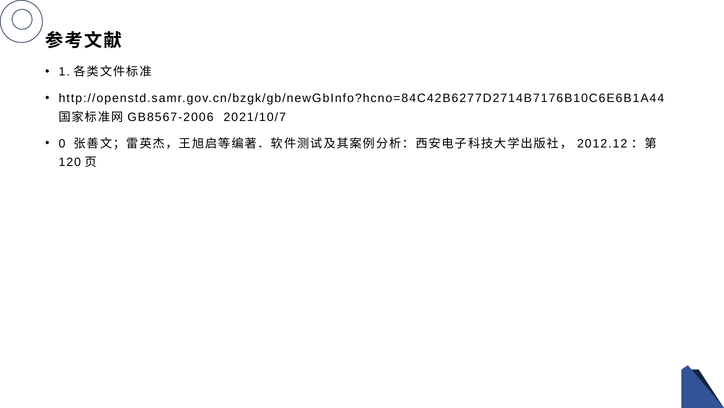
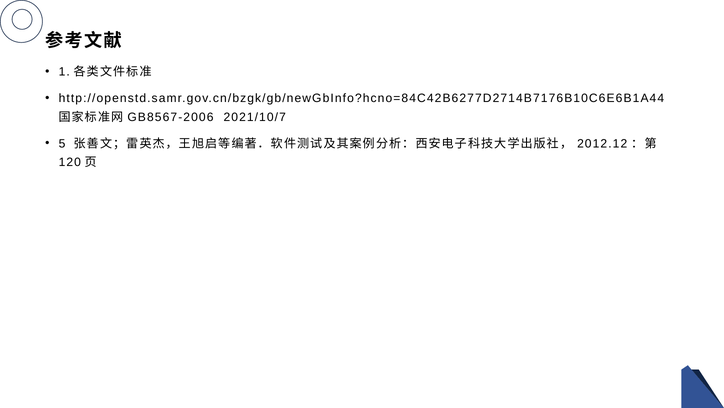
0: 0 -> 5
